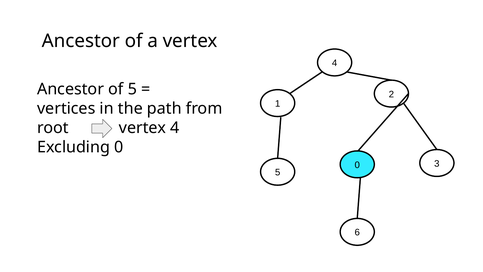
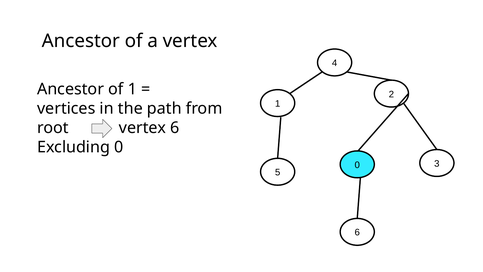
of 5: 5 -> 1
root vertex 4: 4 -> 6
